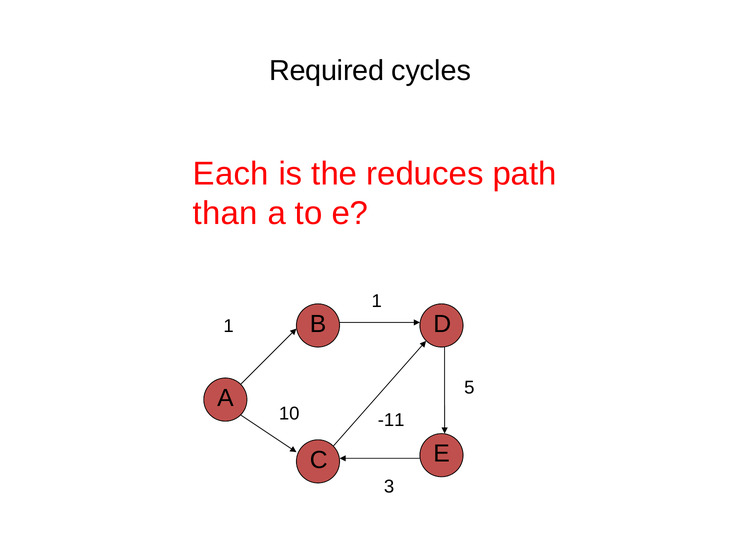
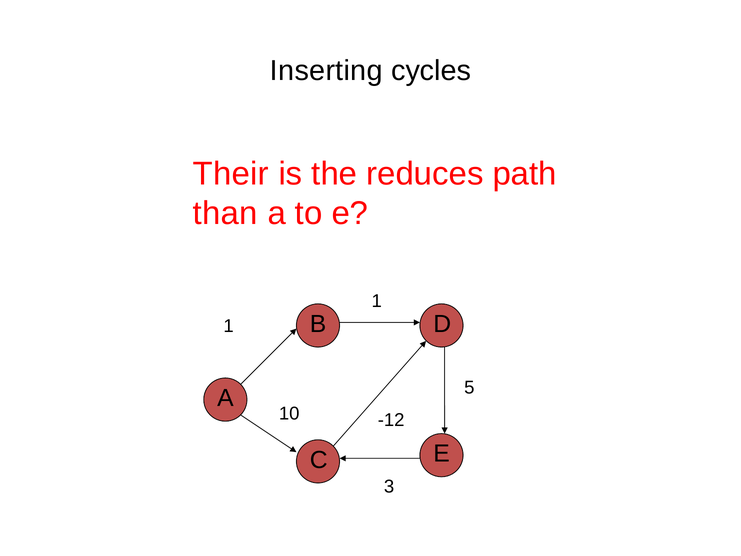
Required: Required -> Inserting
Each: Each -> Their
-11: -11 -> -12
